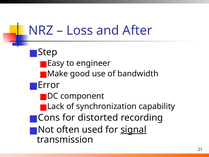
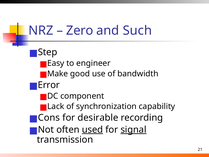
Loss: Loss -> Zero
After: After -> Such
distorted: distorted -> desirable
used underline: none -> present
